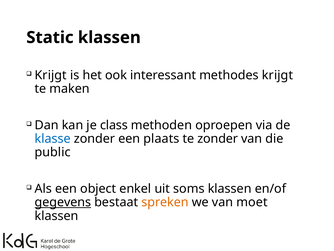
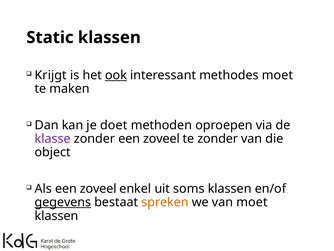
ook underline: none -> present
methodes krijgt: krijgt -> moet
class: class -> doet
klasse colour: blue -> purple
zonder een plaats: plaats -> zoveel
public: public -> object
Als een object: object -> zoveel
